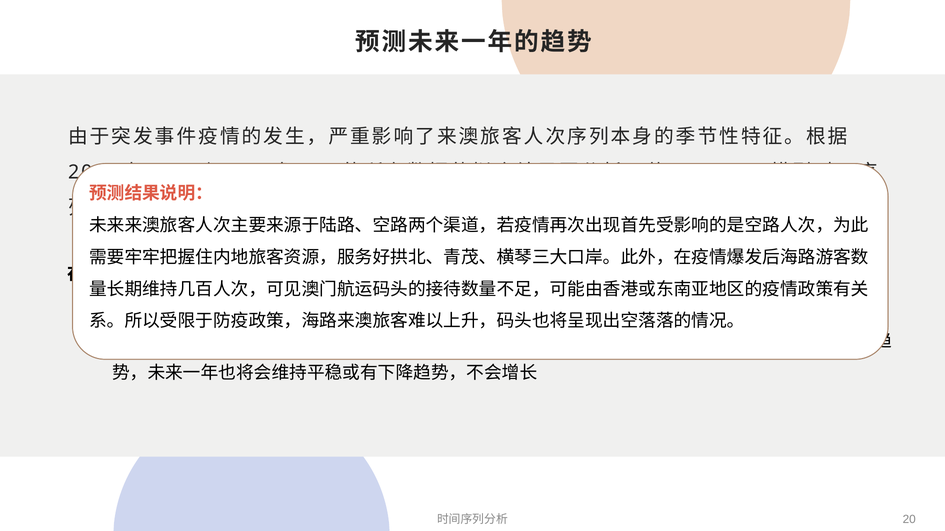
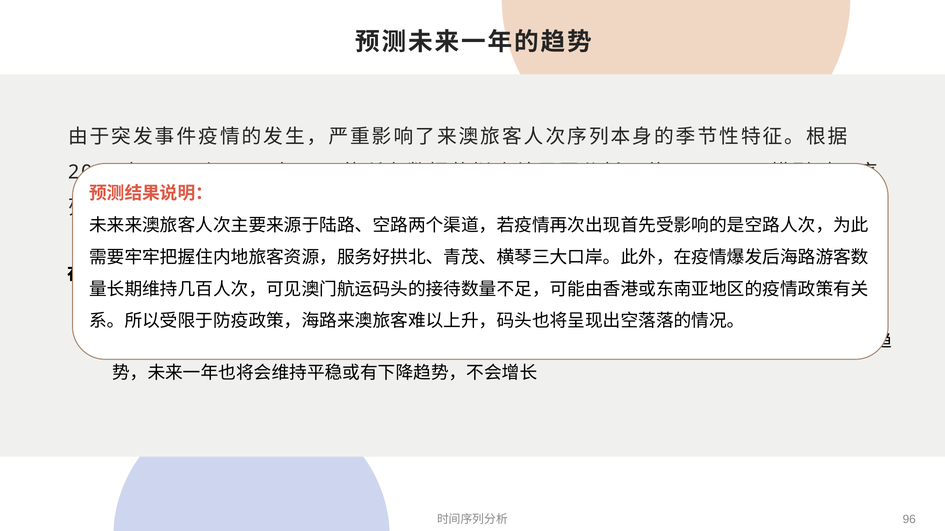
20: 20 -> 96
